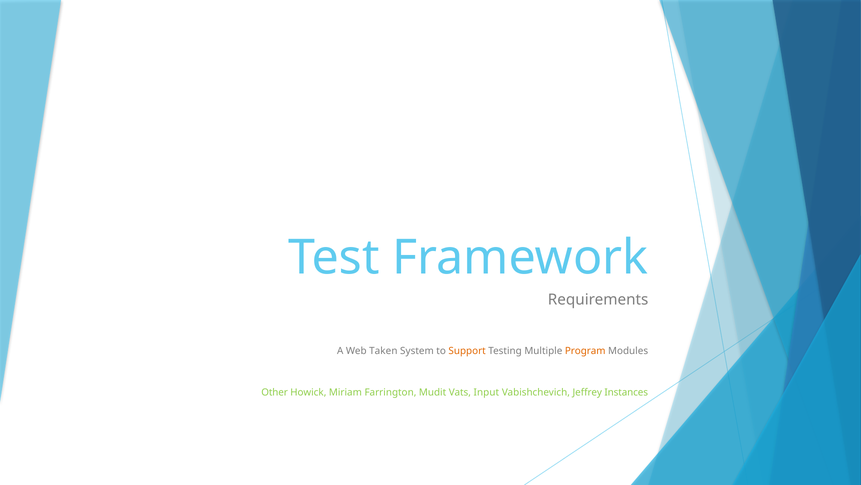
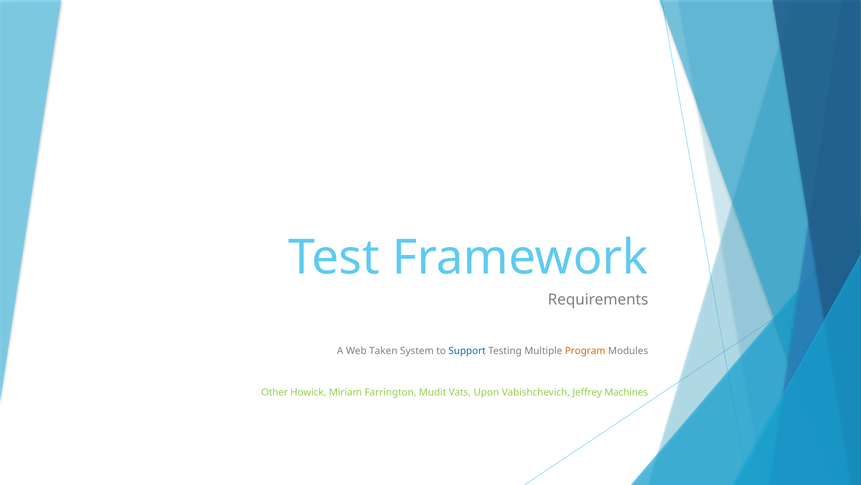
Support colour: orange -> blue
Input: Input -> Upon
Instances: Instances -> Machines
